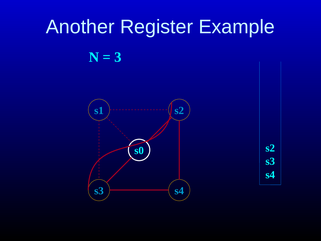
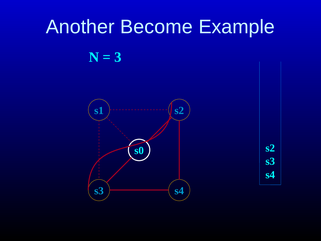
Register: Register -> Become
